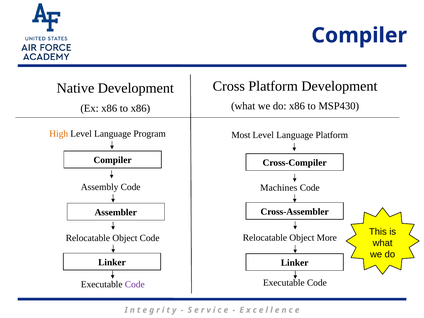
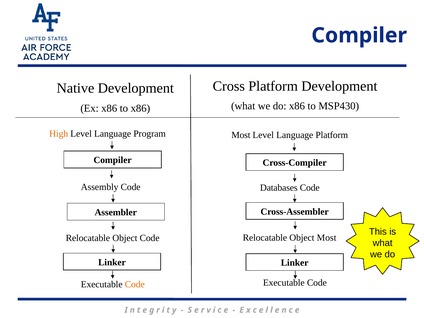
Machines: Machines -> Databases
Object More: More -> Most
Code at (135, 284) colour: purple -> orange
